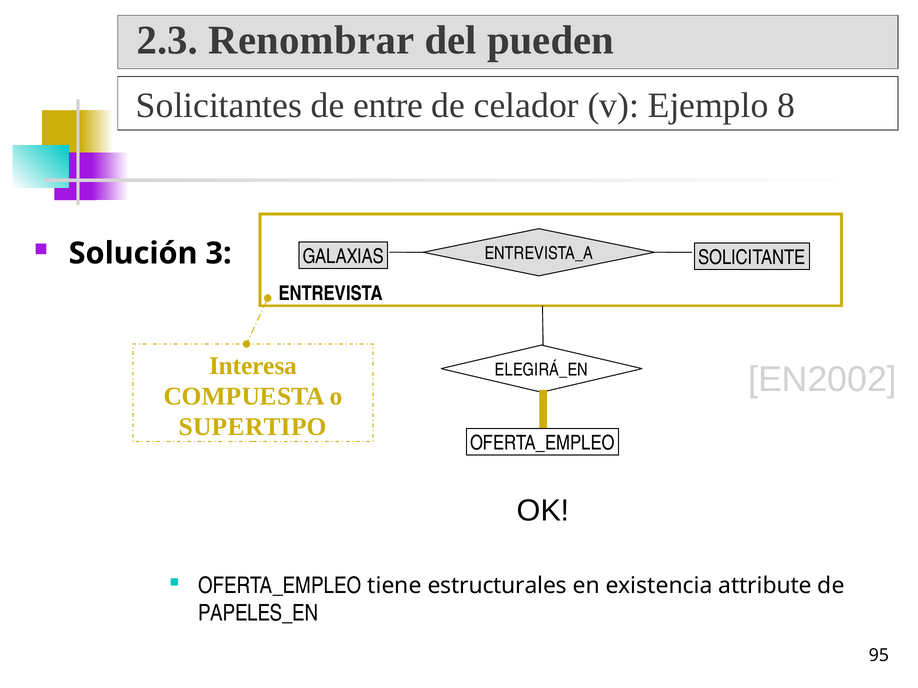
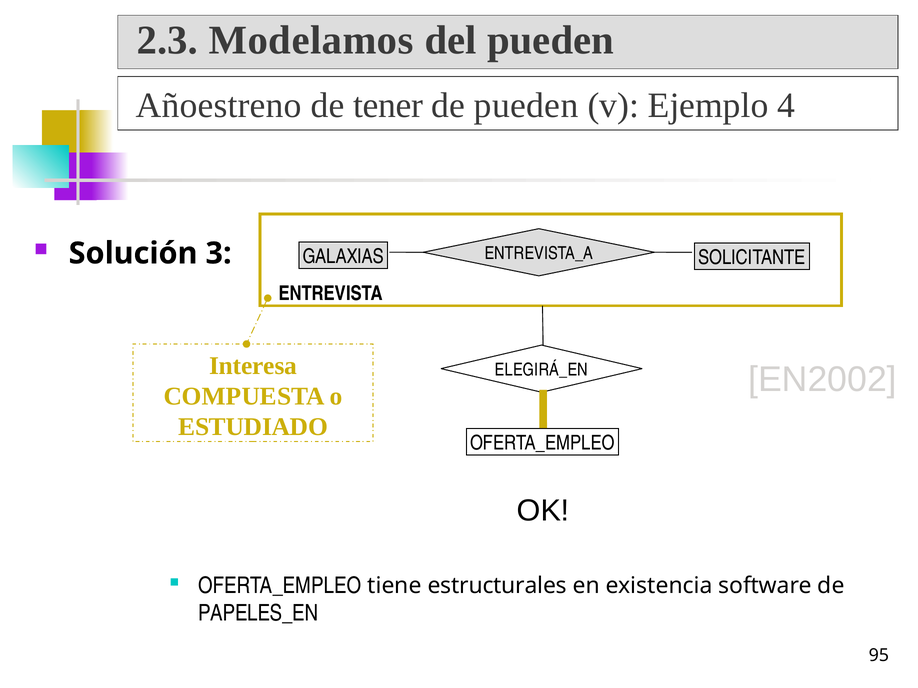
Renombrar: Renombrar -> Modelamos
Solicitantes: Solicitantes -> Añoestreno
entre: entre -> tener
de celador: celador -> pueden
8: 8 -> 4
SUPERTIPO: SUPERTIPO -> ESTUDIADO
attribute: attribute -> software
